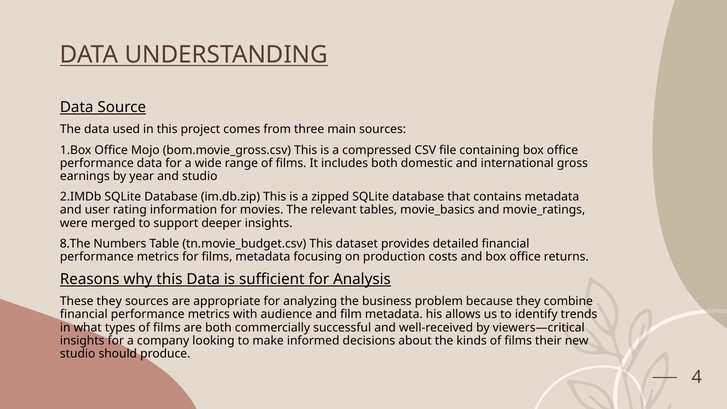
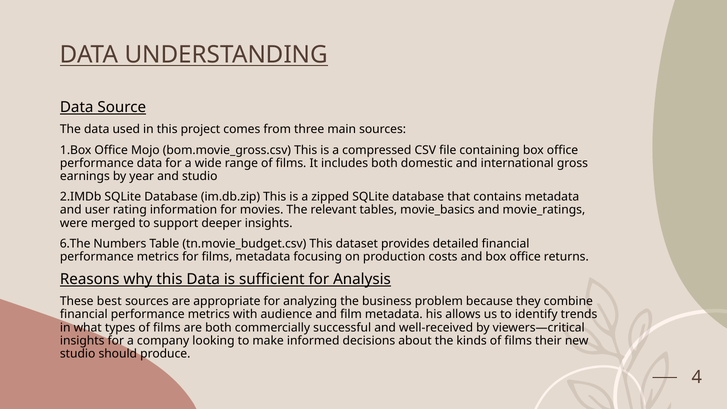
8.The: 8.The -> 6.The
These they: they -> best
